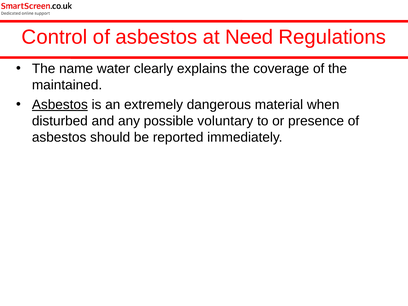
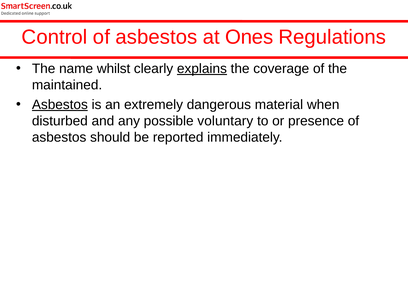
Need: Need -> Ones
water: water -> whilst
explains underline: none -> present
